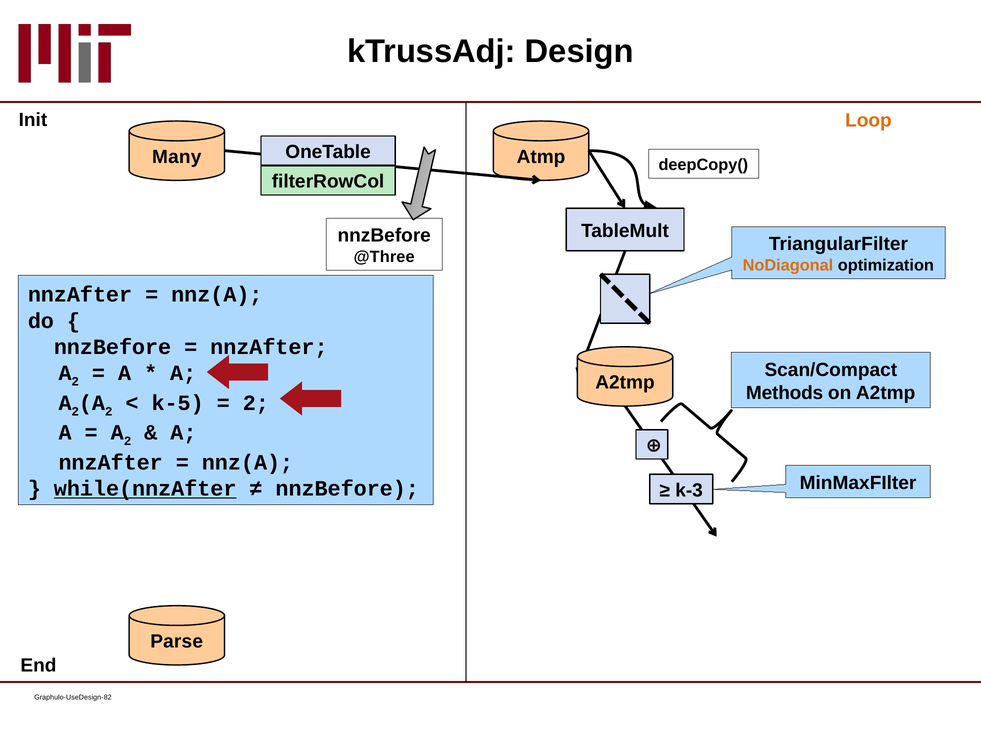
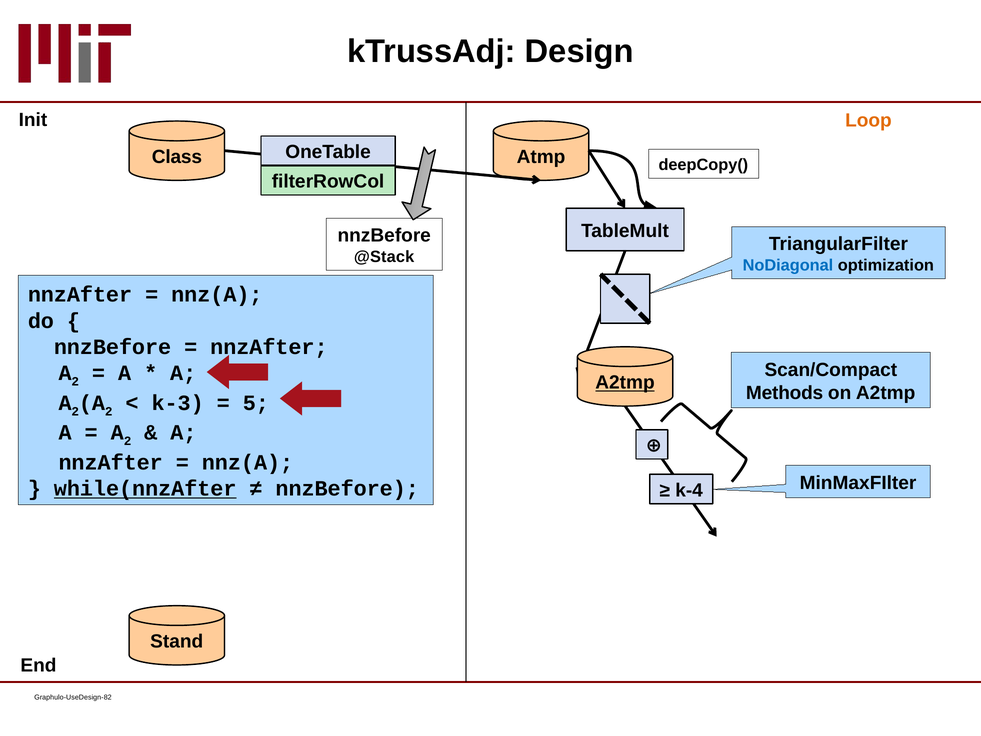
Many: Many -> Class
@Three: @Three -> @Stack
NoDiagonal colour: orange -> blue
A2tmp at (625, 383) underline: none -> present
k-5: k-5 -> k-3
2 at (256, 403): 2 -> 5
k-3: k-3 -> k-4
Parse: Parse -> Stand
